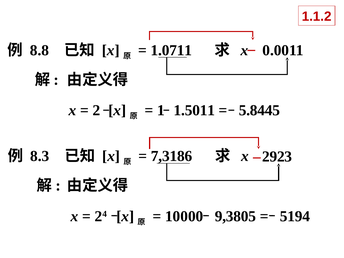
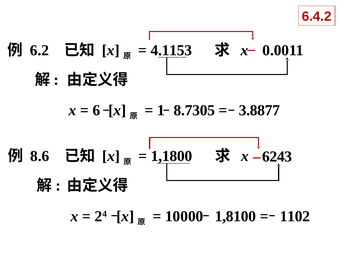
1.1.2: 1.1.2 -> 6.4.2
8.8: 8.8 -> 6.2
1.0711: 1.0711 -> 4.1153
2: 2 -> 6
1.5011: 1.5011 -> 8.7305
5.8445: 5.8445 -> 3.8877
2923: 2923 -> 6243
8.3: 8.3 -> 8.6
7,3186: 7,3186 -> 1,1800
9,3805: 9,3805 -> 1,8100
5194: 5194 -> 1102
